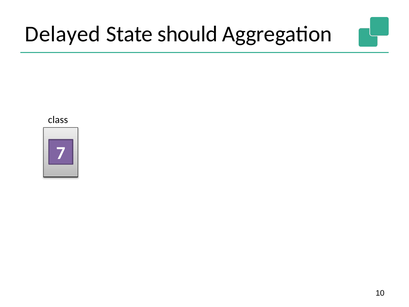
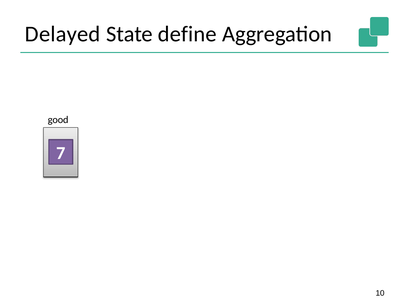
should: should -> define
class: class -> good
